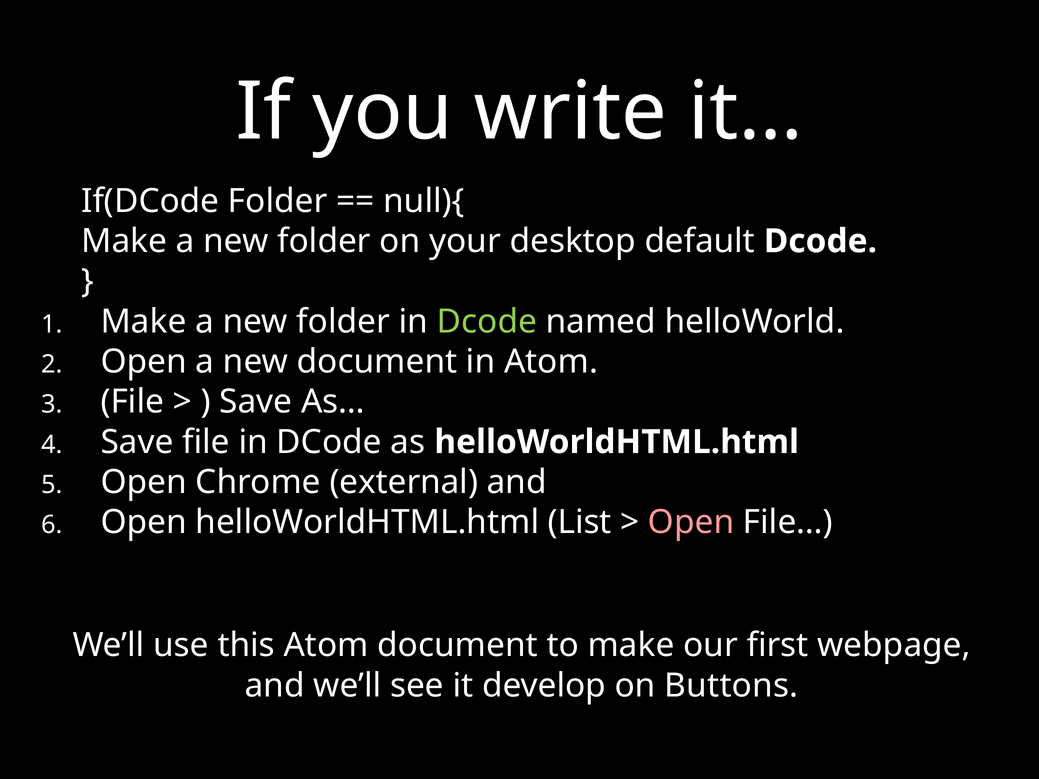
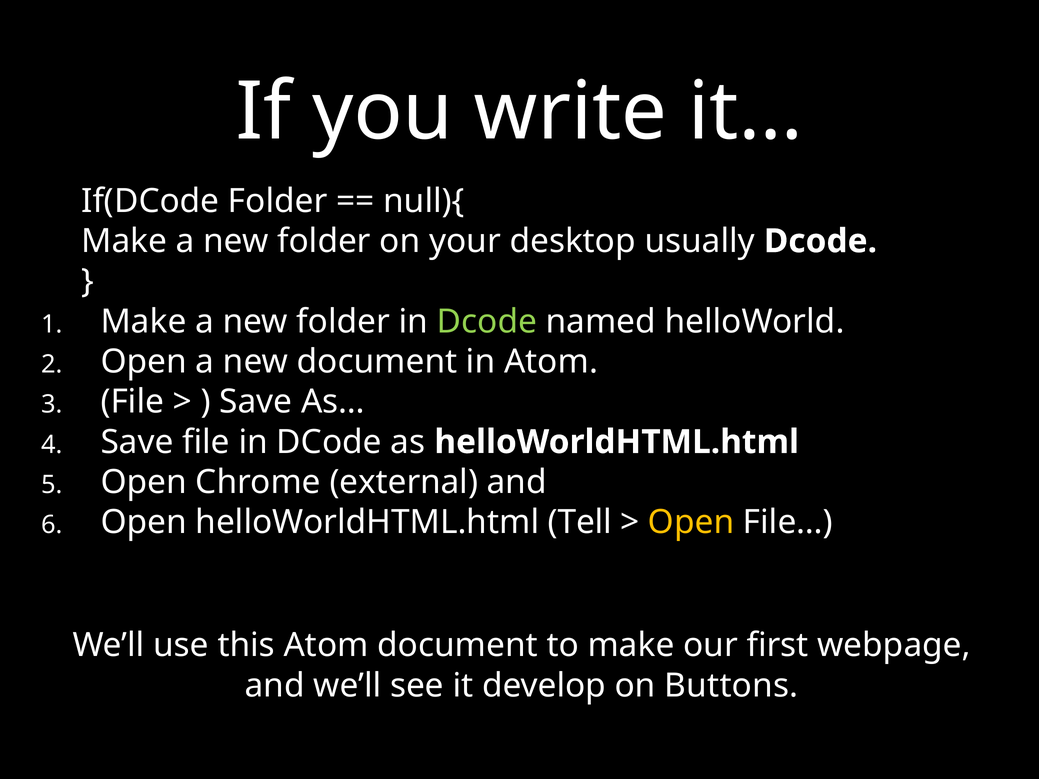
default: default -> usually
List: List -> Tell
Open at (691, 523) colour: pink -> yellow
